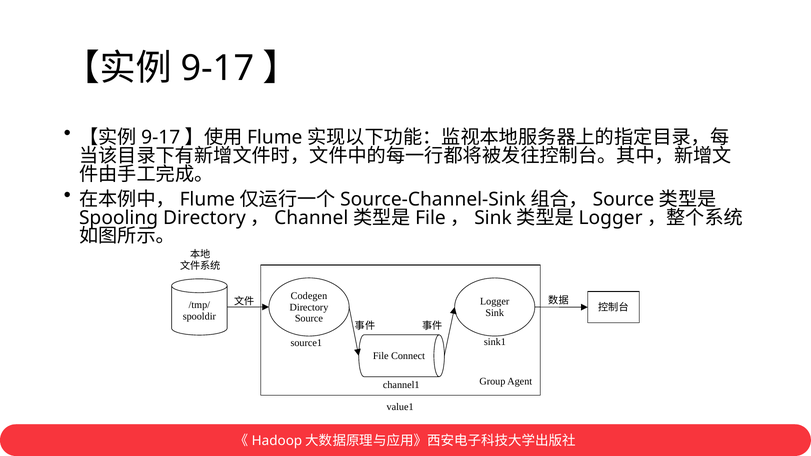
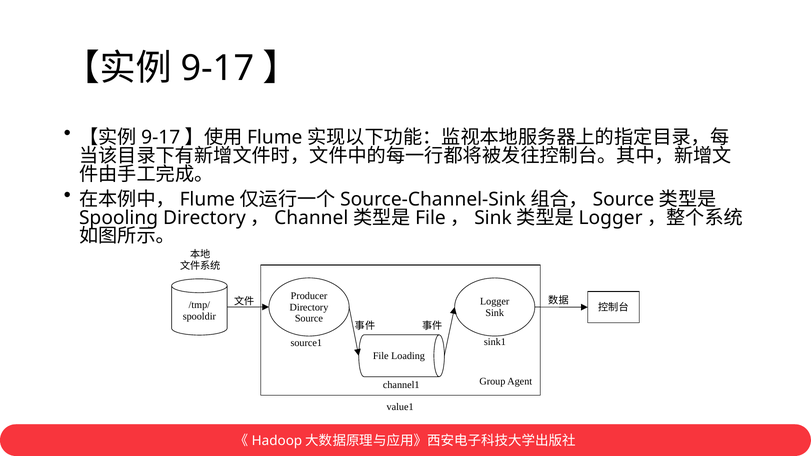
Codegen: Codegen -> Producer
Connect: Connect -> Loading
